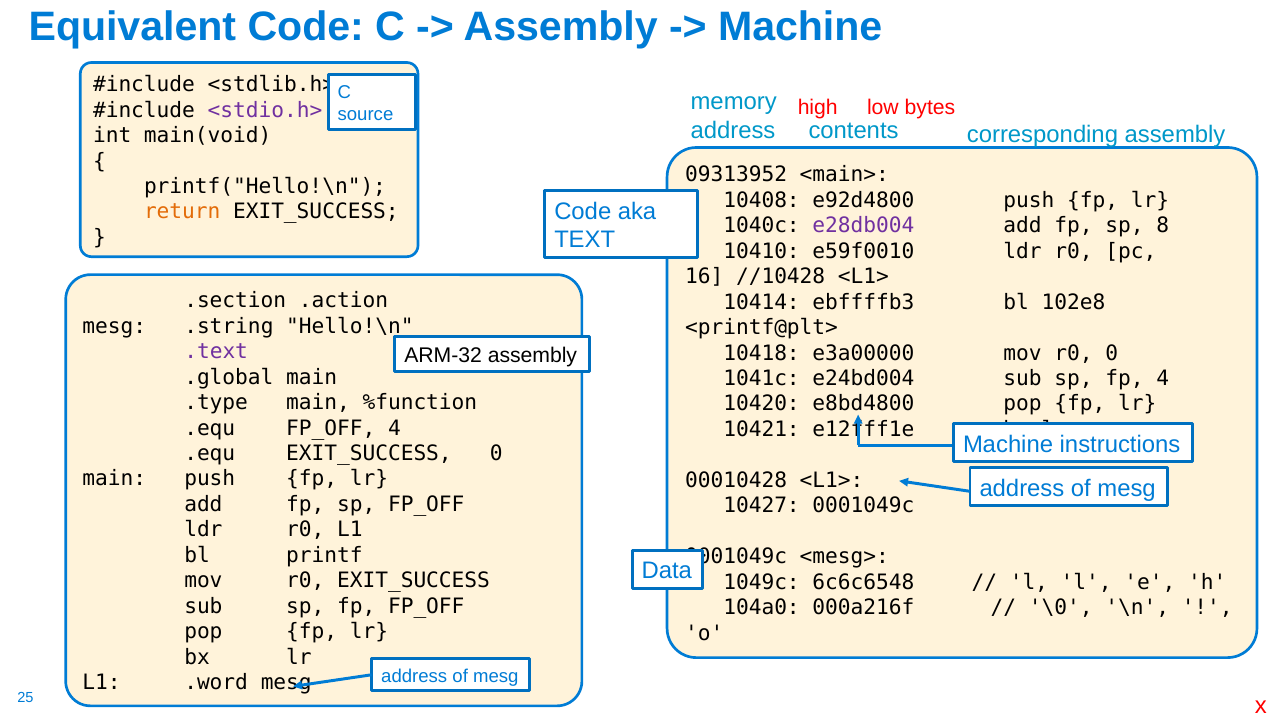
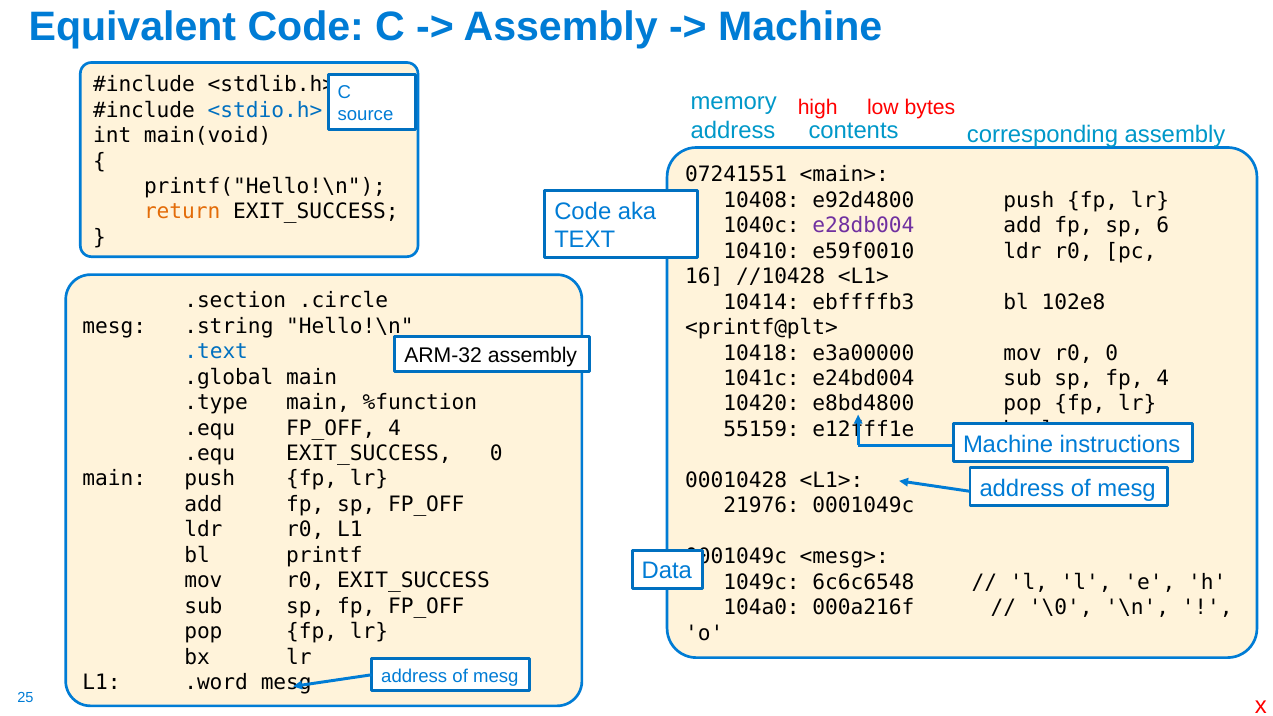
<stdio.h> colour: purple -> blue
09313952: 09313952 -> 07241551
8: 8 -> 6
.action: .action -> .circle
.text colour: purple -> blue
10421: 10421 -> 55159
10427: 10427 -> 21976
